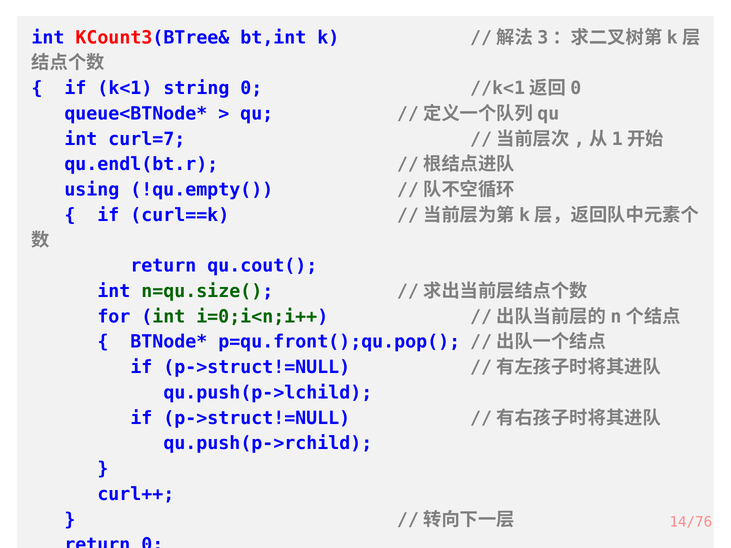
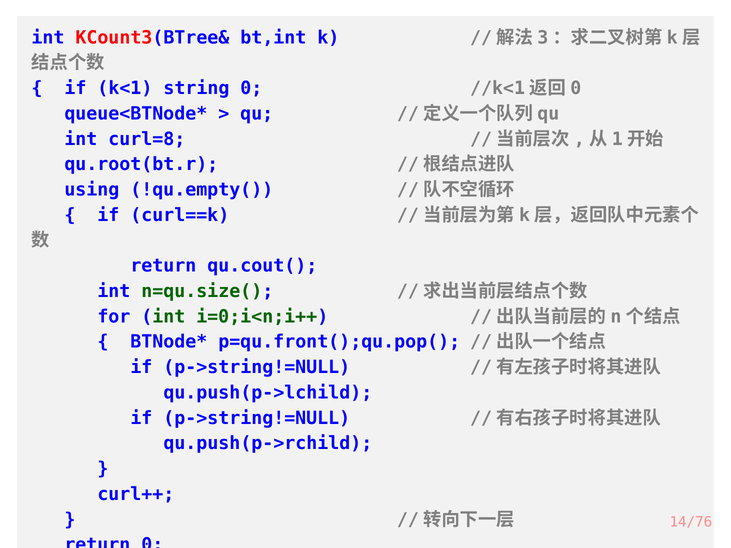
curl=7: curl=7 -> curl=8
qu.endl(bt.r: qu.endl(bt.r -> qu.root(bt.r
p->struct!=NULL at (257, 367): p->struct!=NULL -> p->string!=NULL
p->struct!=NULL at (257, 418): p->struct!=NULL -> p->string!=NULL
